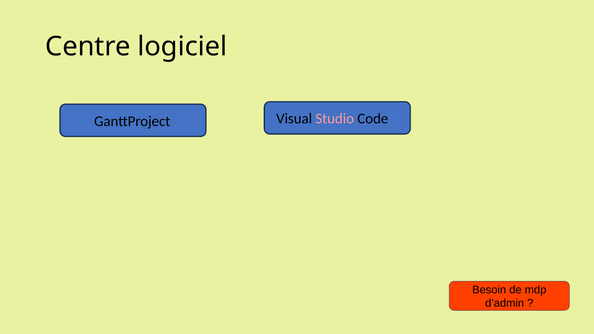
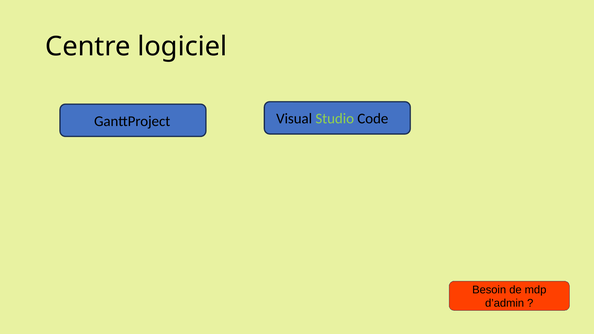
Studio colour: pink -> light green
